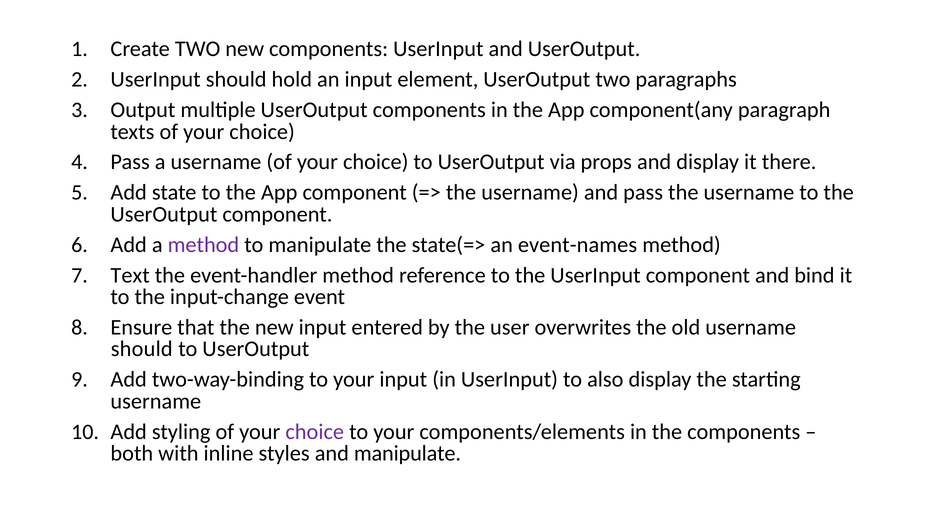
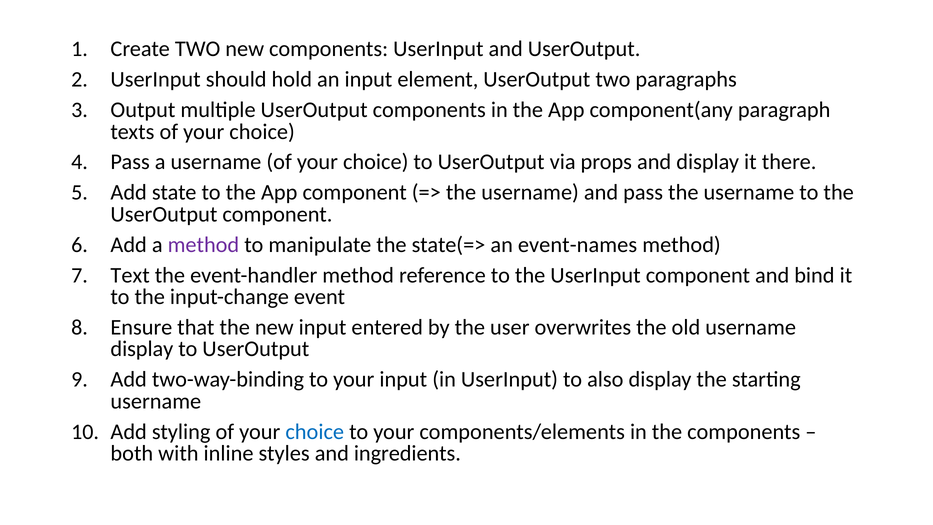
should at (142, 349): should -> display
choice at (315, 432) colour: purple -> blue
and manipulate: manipulate -> ingredients
